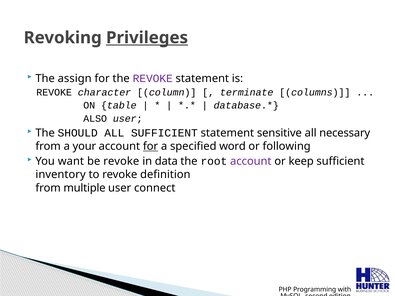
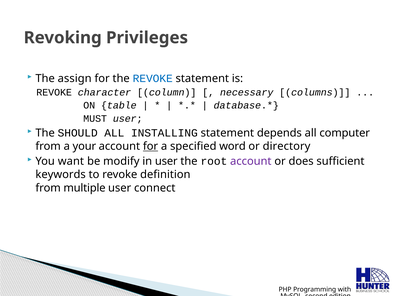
Privileges underline: present -> none
REVOKE at (153, 79) colour: purple -> blue
terminate: terminate -> necessary
ALSO: ALSO -> MUST
ALL SUFFICIENT: SUFFICIENT -> INSTALLING
sensitive: sensitive -> depends
necessary: necessary -> computer
following: following -> directory
be revoke: revoke -> modify
in data: data -> user
keep: keep -> does
inventory: inventory -> keywords
